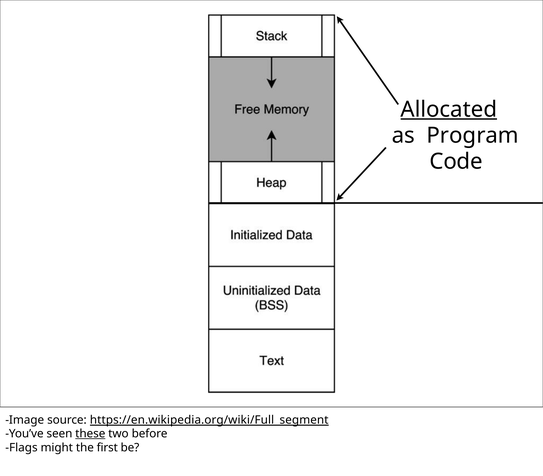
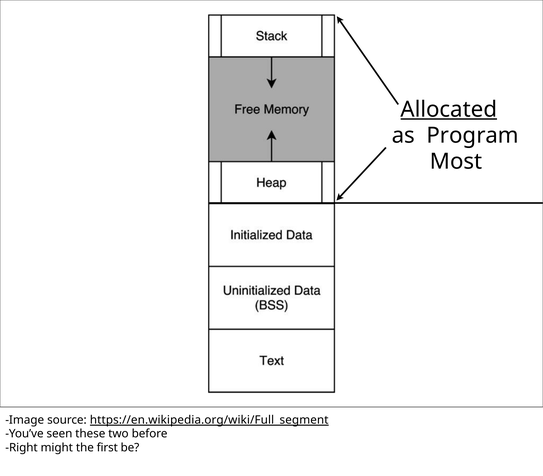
Code: Code -> Most
these underline: present -> none
Flags: Flags -> Right
